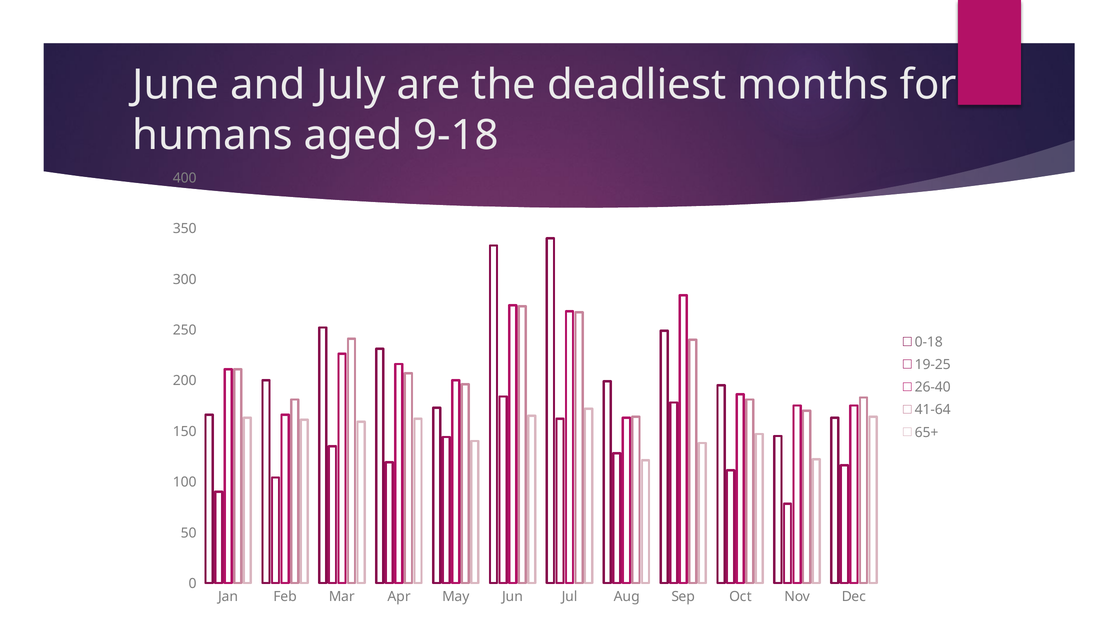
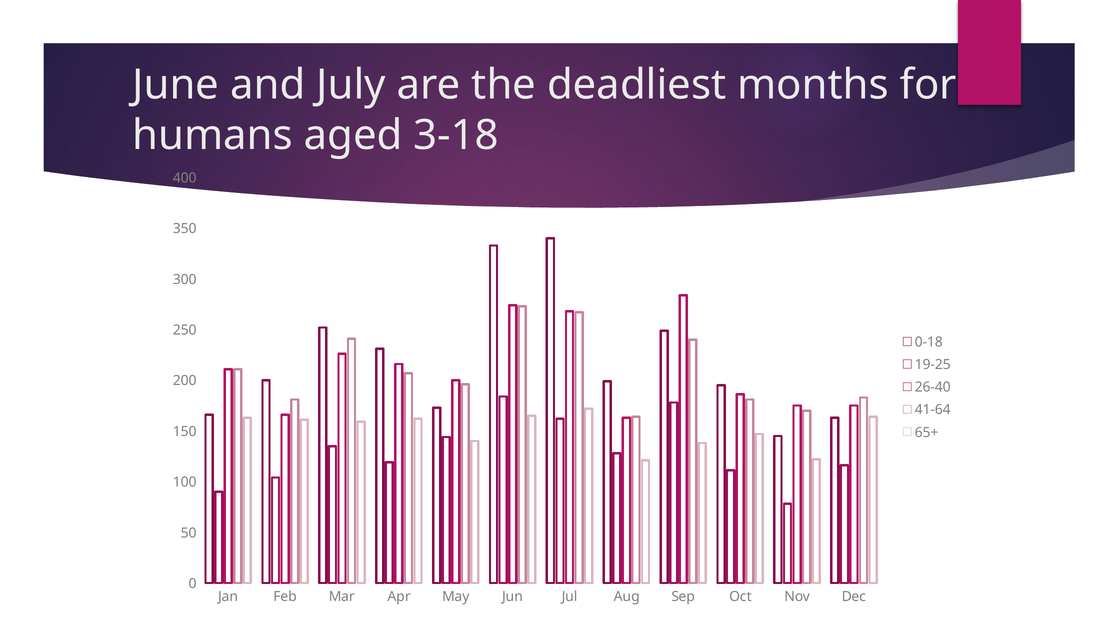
9-18: 9-18 -> 3-18
